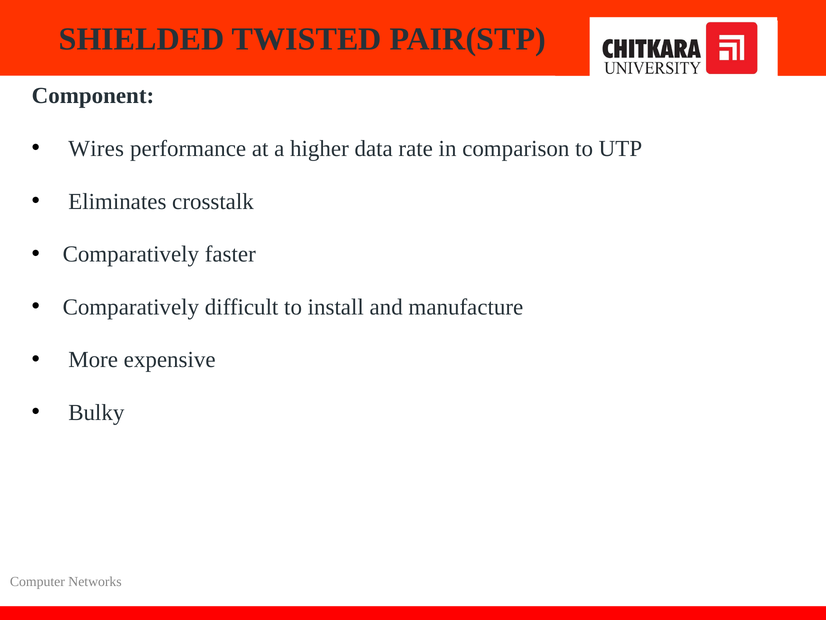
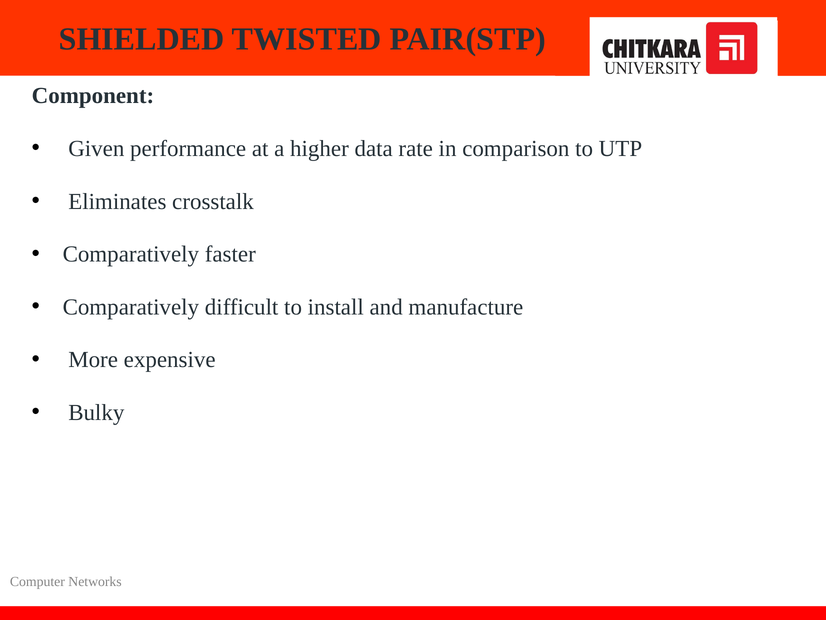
Wires: Wires -> Given
